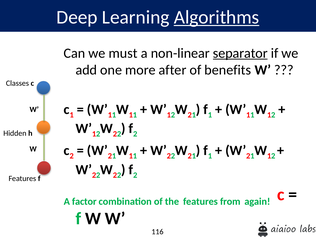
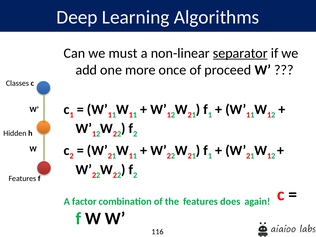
Algorithms underline: present -> none
after: after -> once
benefits: benefits -> proceed
from: from -> does
